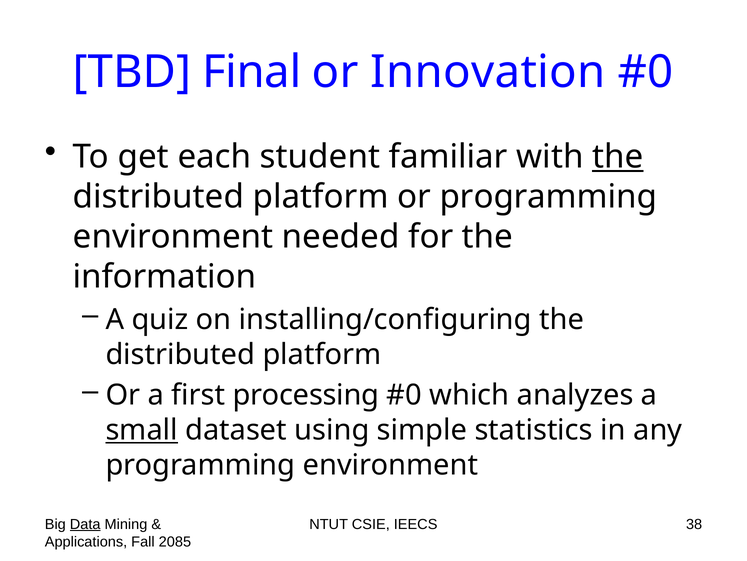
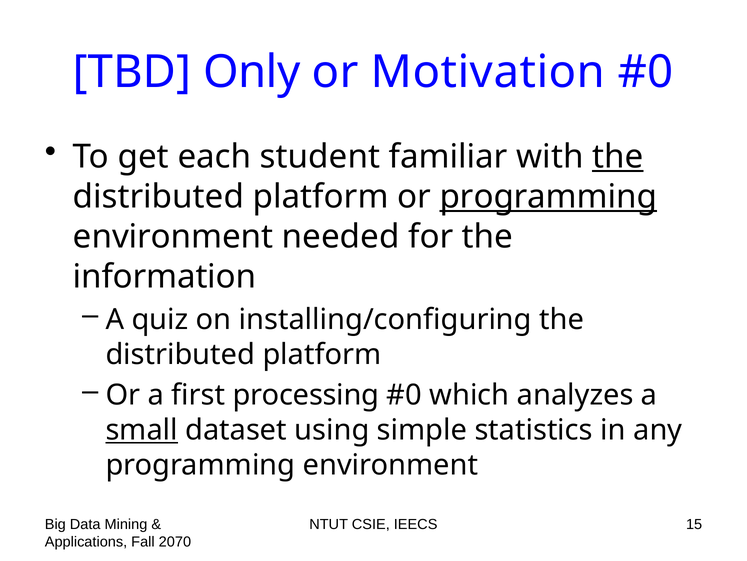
Final: Final -> Only
Innovation: Innovation -> Motivation
programming at (548, 197) underline: none -> present
Data underline: present -> none
38: 38 -> 15
2085: 2085 -> 2070
